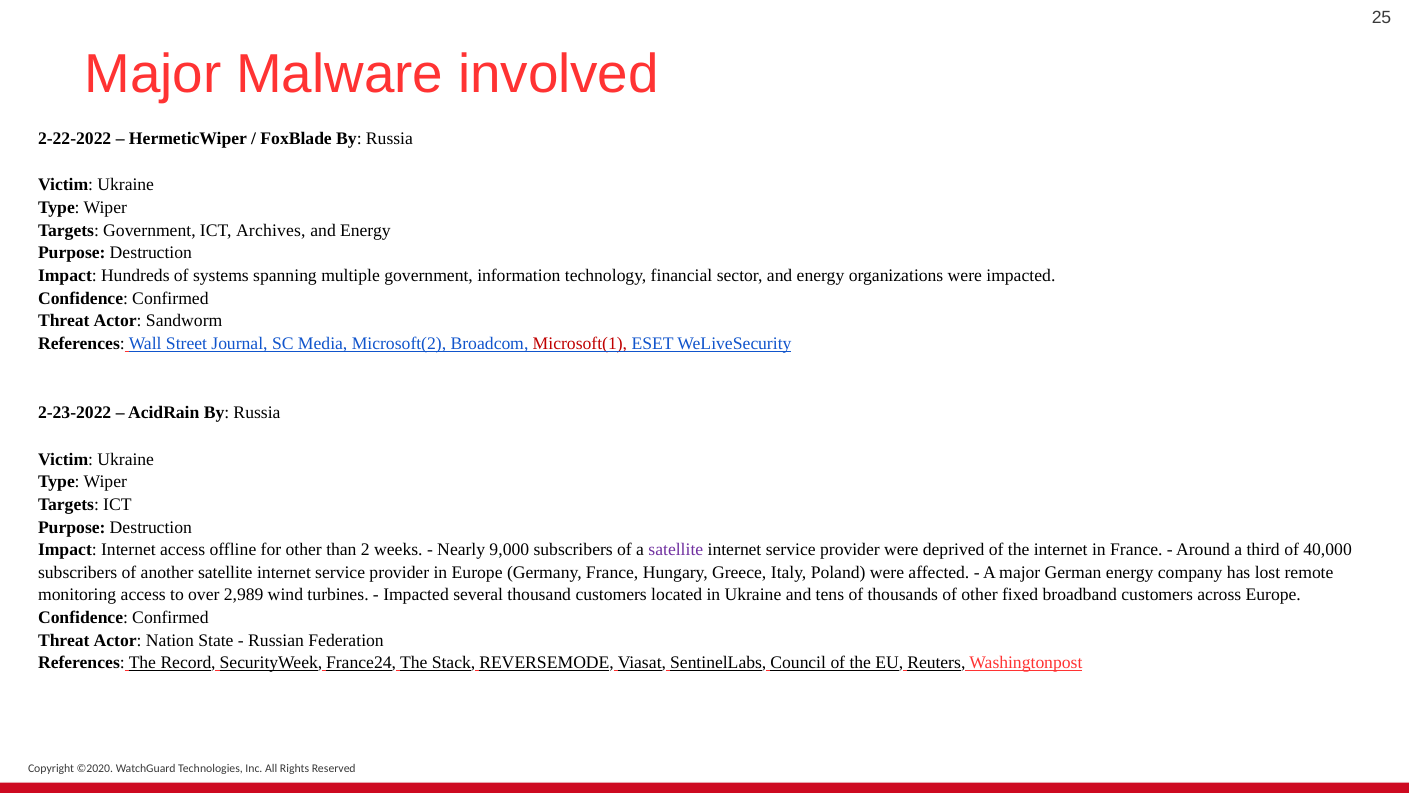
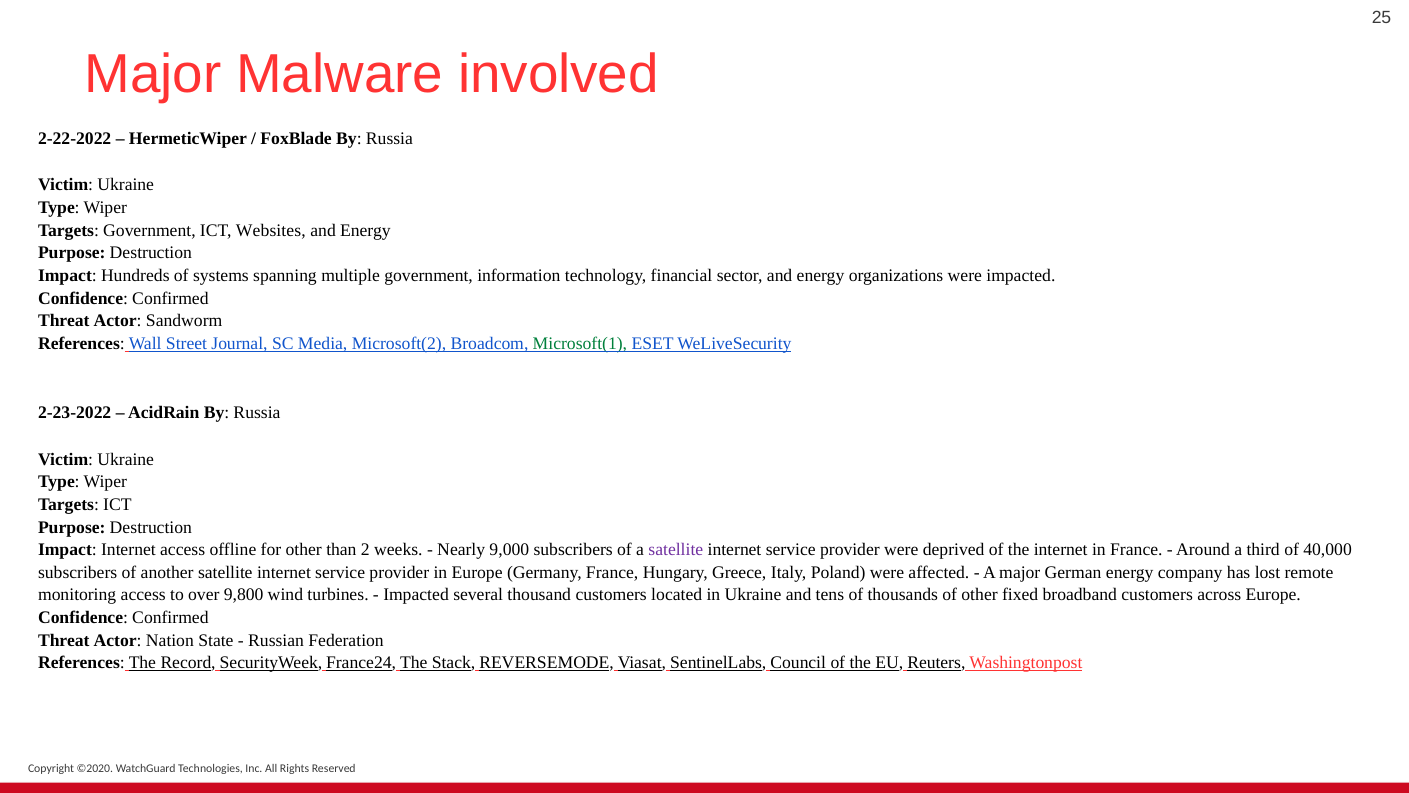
Archives: Archives -> Websites
Microsoft(1 colour: red -> green
2,989: 2,989 -> 9,800
